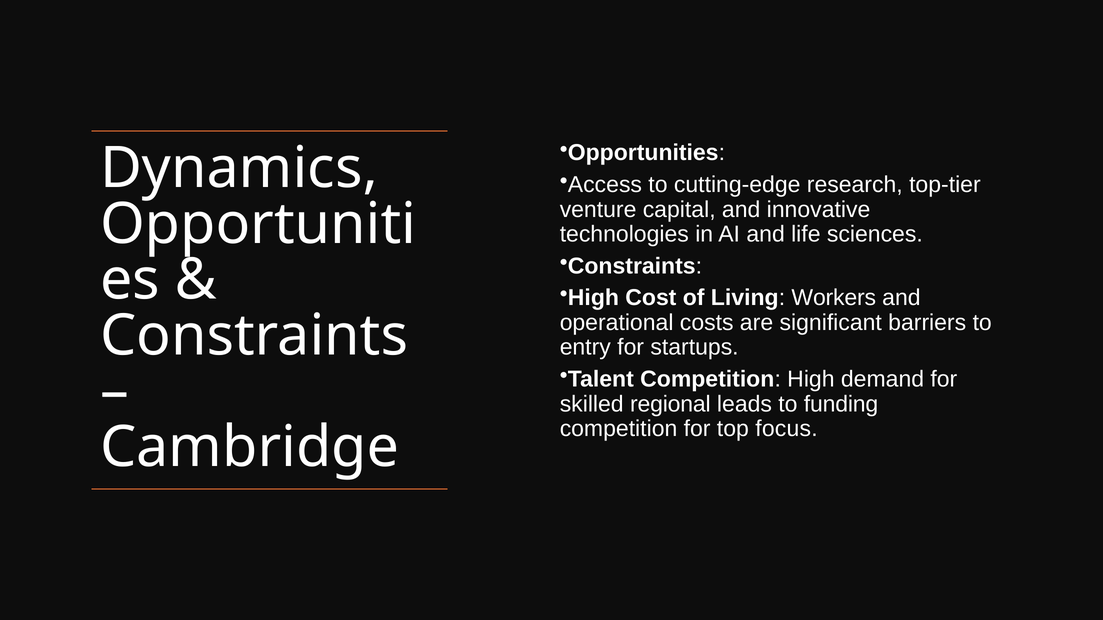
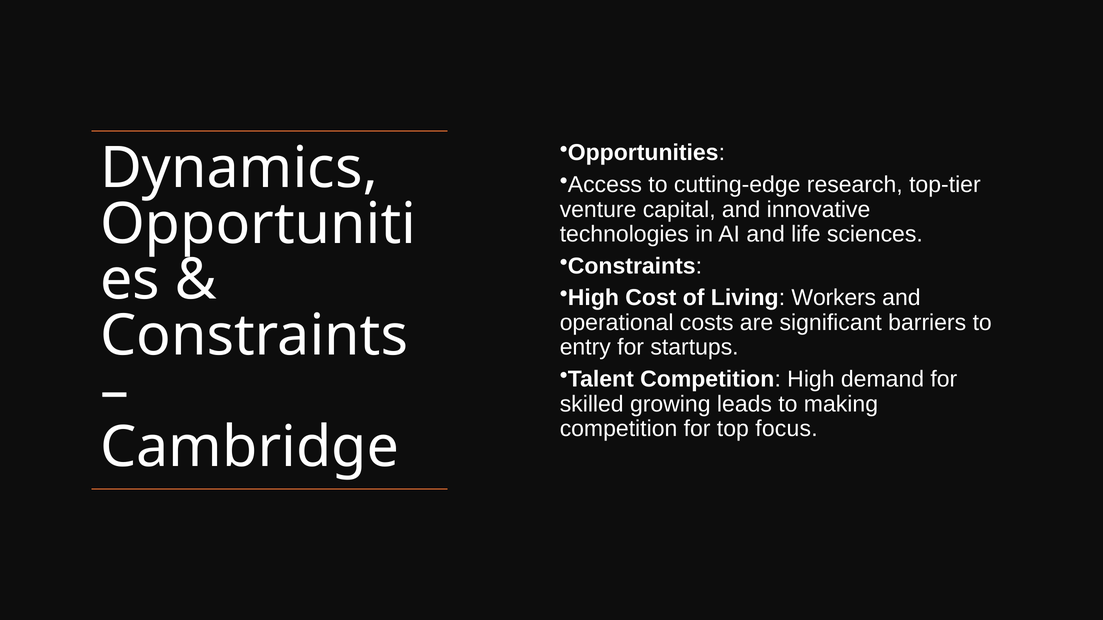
regional: regional -> growing
funding: funding -> making
